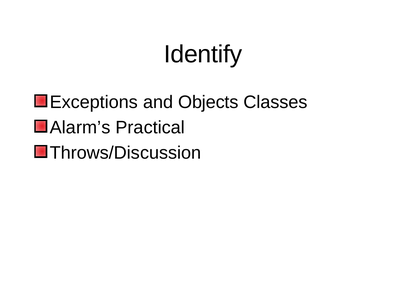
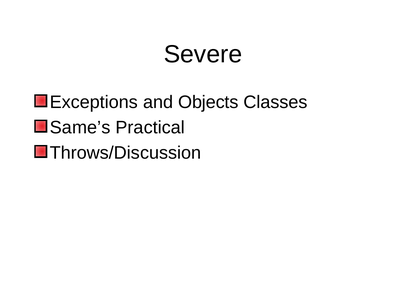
Identify: Identify -> Severe
Alarm’s: Alarm’s -> Same’s
